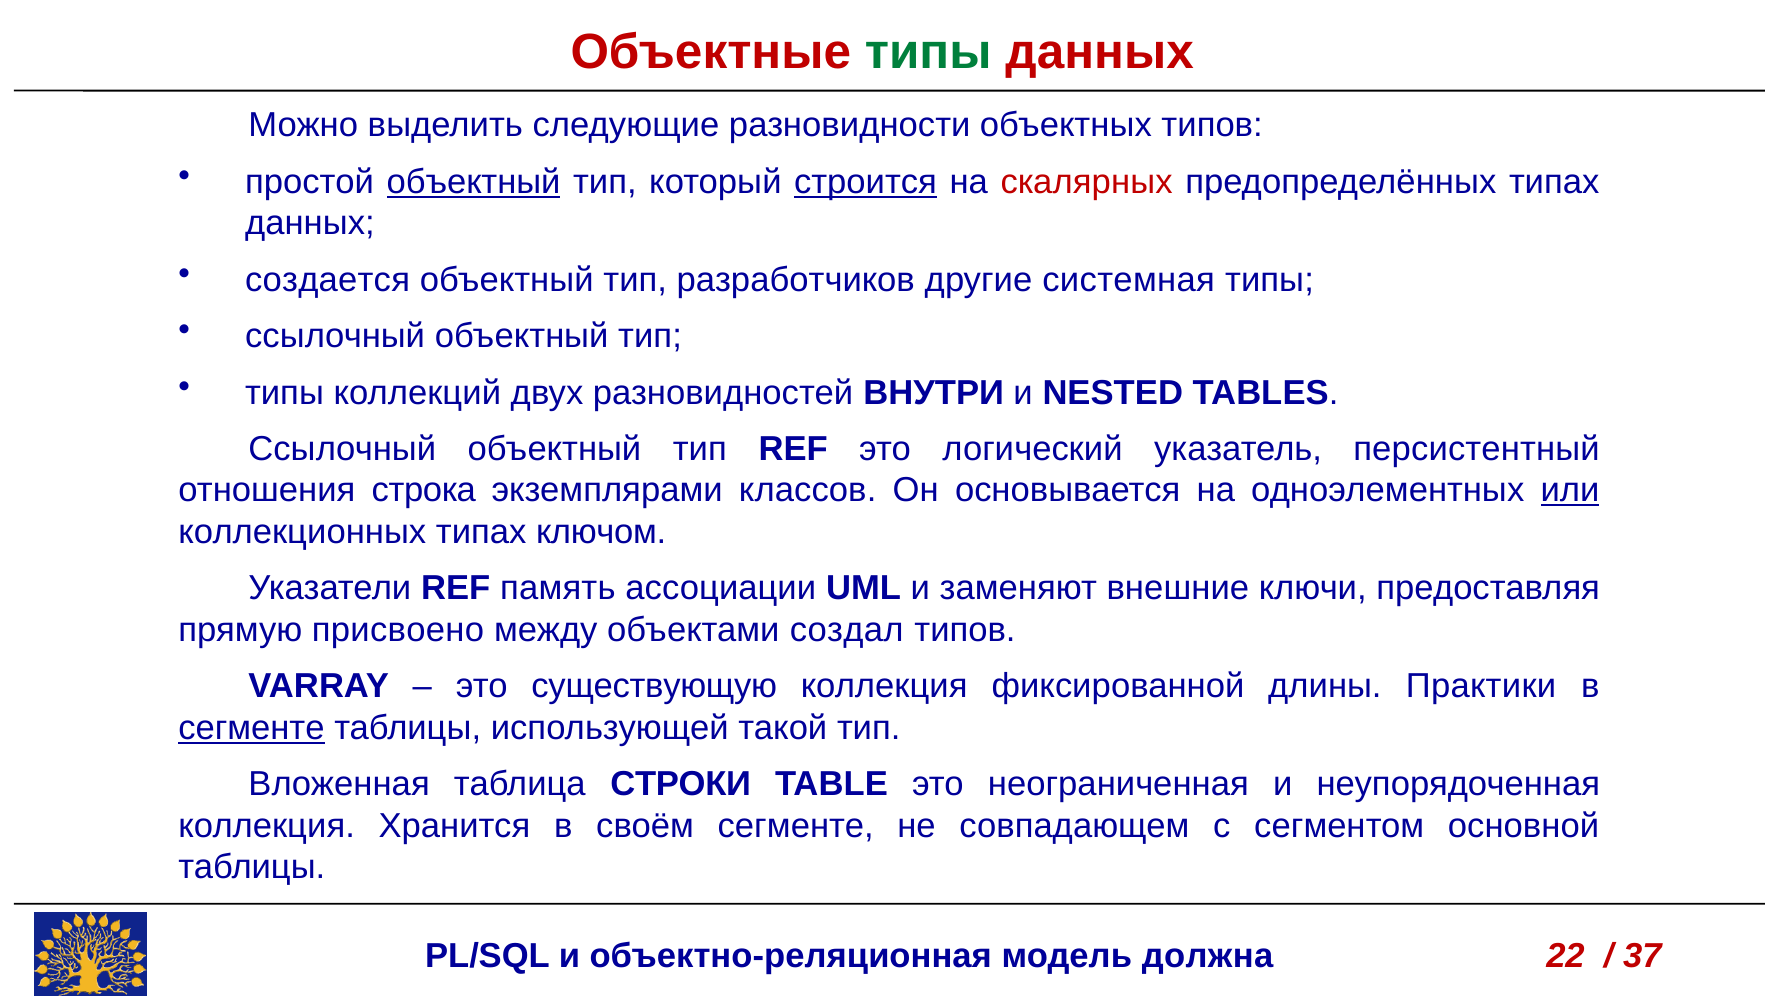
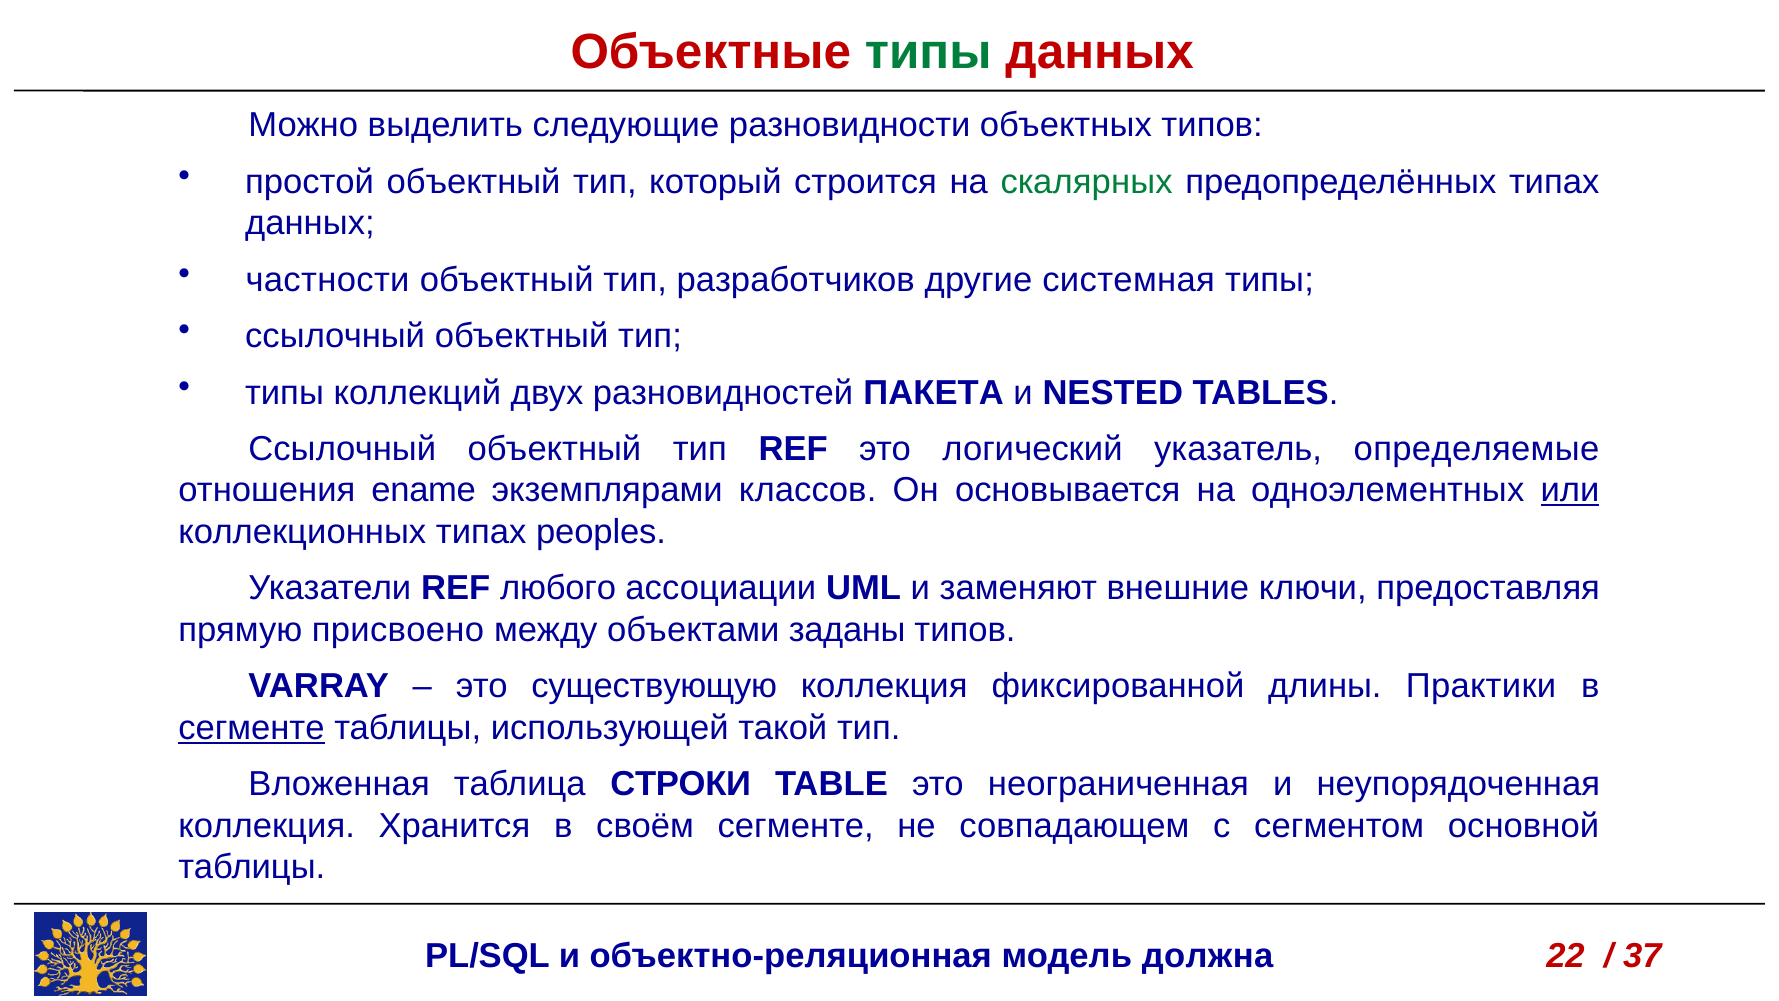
объектный at (474, 182) underline: present -> none
строится underline: present -> none
скалярных colour: red -> green
создается: создается -> частности
ВНУТРИ: ВНУТРИ -> ПАКЕТА
персистентный: персистентный -> определяемые
строка: строка -> ename
ключом: ключом -> peoples
память: память -> любого
создал: создал -> заданы
